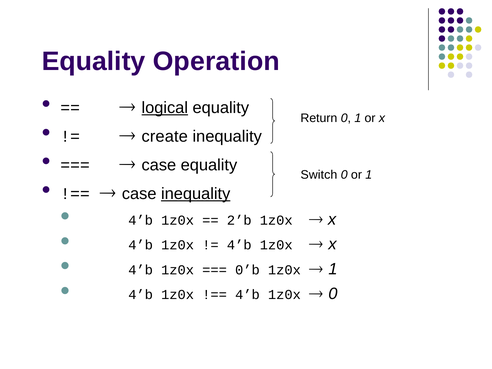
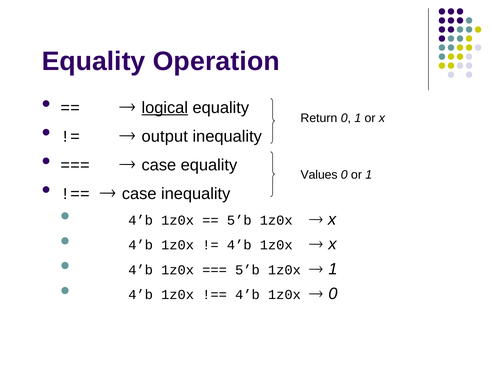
create: create -> output
Switch: Switch -> Values
inequality at (196, 194) underline: present -> none
2’b at (239, 220): 2’b -> 5’b
0’b at (247, 270): 0’b -> 5’b
